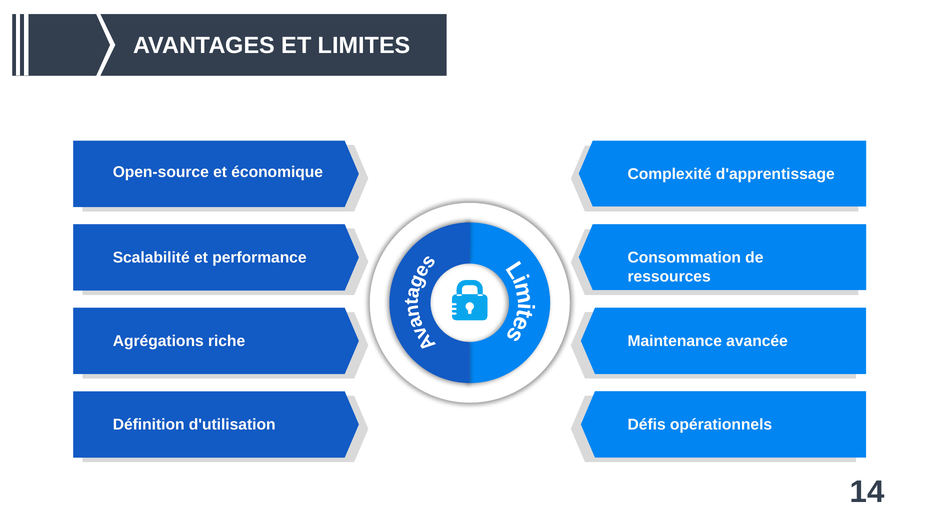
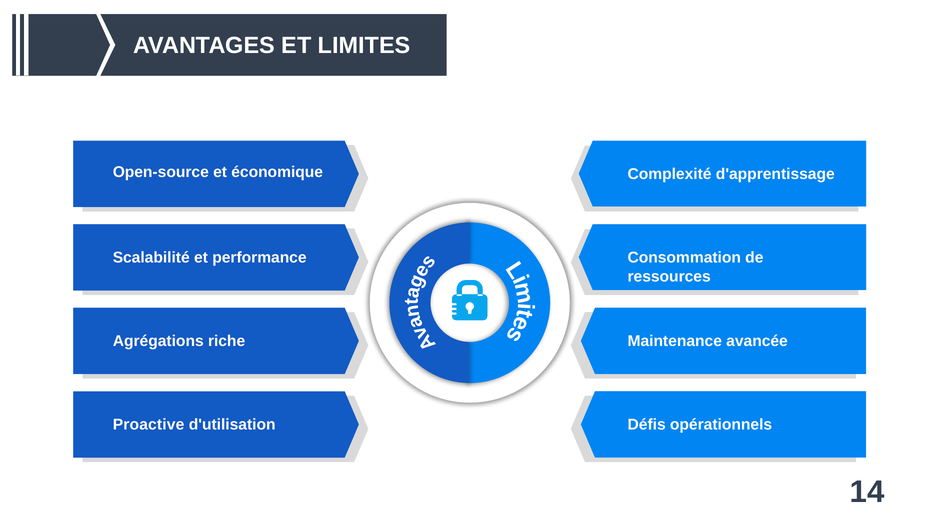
Définition: Définition -> Proactive
